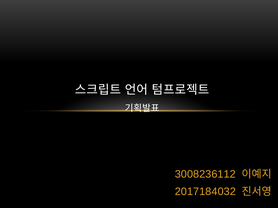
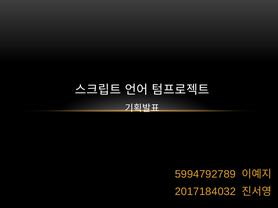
3008236112: 3008236112 -> 5994792789
